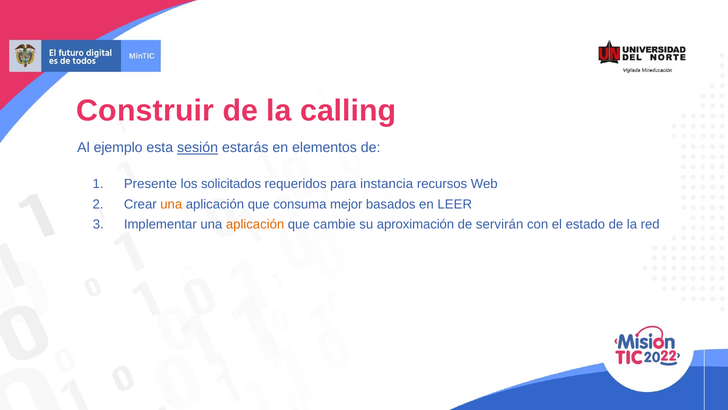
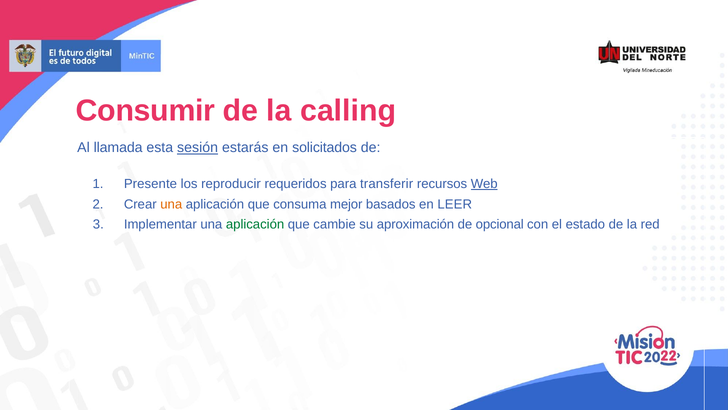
Construir: Construir -> Consumir
ejemplo: ejemplo -> llamada
elementos: elementos -> solicitados
solicitados: solicitados -> reproducir
instancia: instancia -> transferir
Web underline: none -> present
aplicación at (255, 224) colour: orange -> green
servirán: servirán -> opcional
